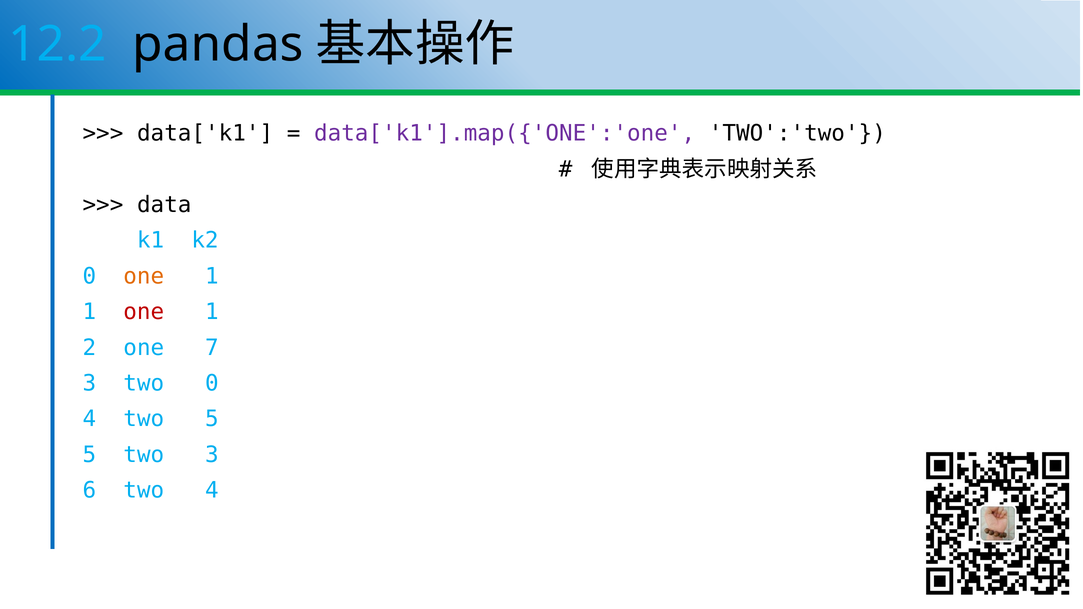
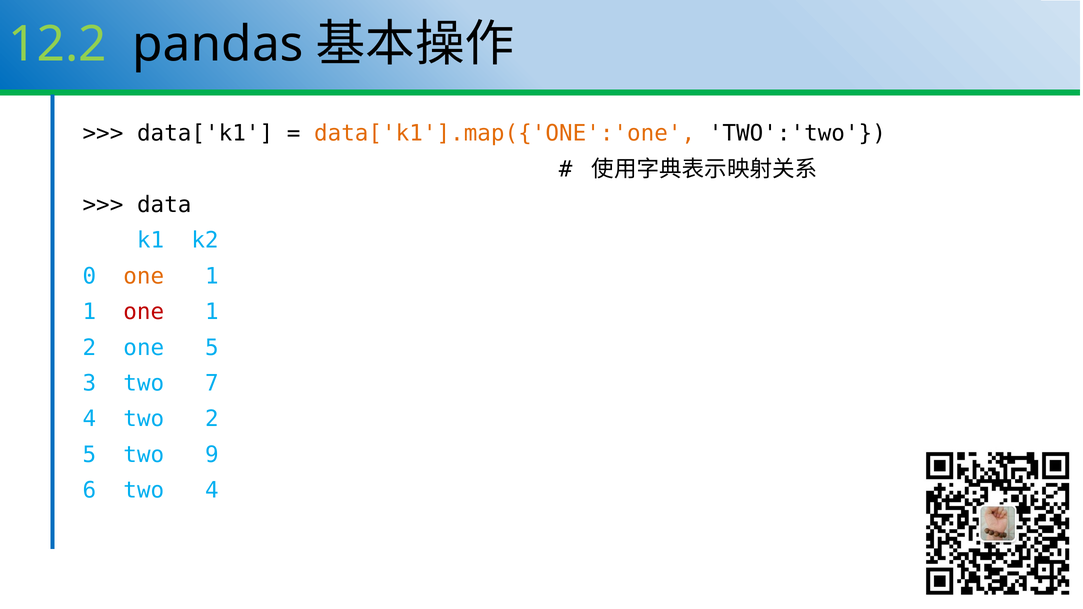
12.2 colour: light blue -> light green
data['k1'].map({'ONE':'one colour: purple -> orange
one 7: 7 -> 5
two 0: 0 -> 7
two 5: 5 -> 2
two 3: 3 -> 9
